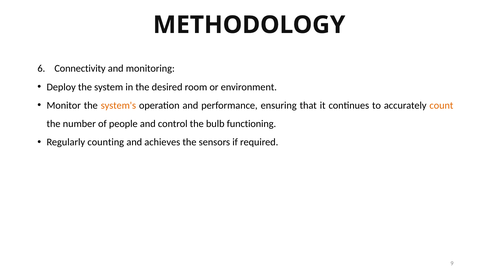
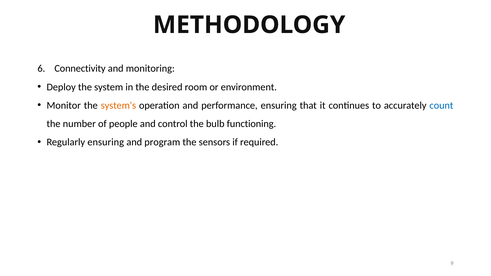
count colour: orange -> blue
Regularly counting: counting -> ensuring
achieves: achieves -> program
